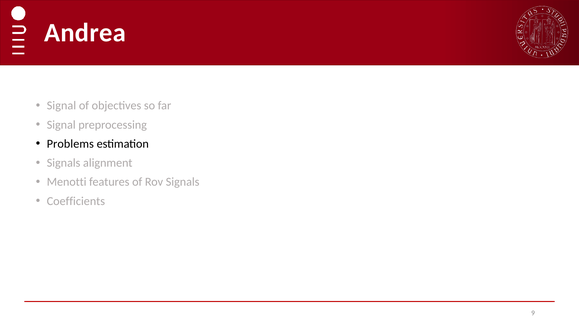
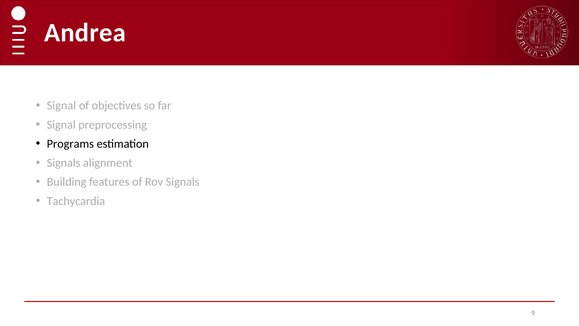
Problems: Problems -> Programs
Menotti: Menotti -> Building
Coefficients: Coefficients -> Tachycardia
